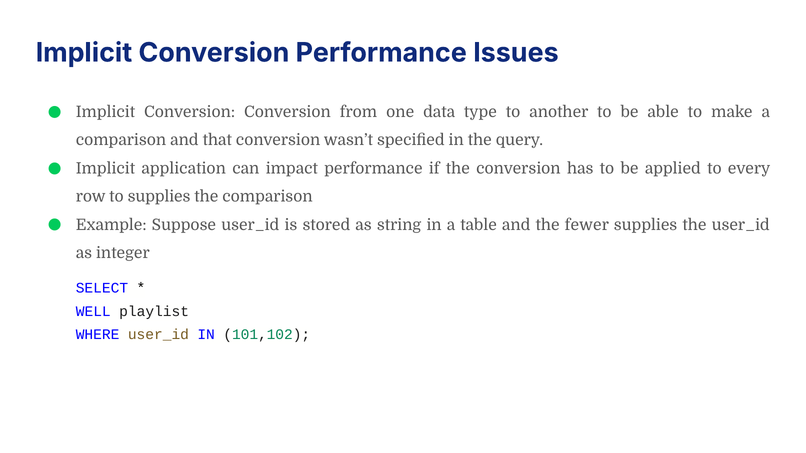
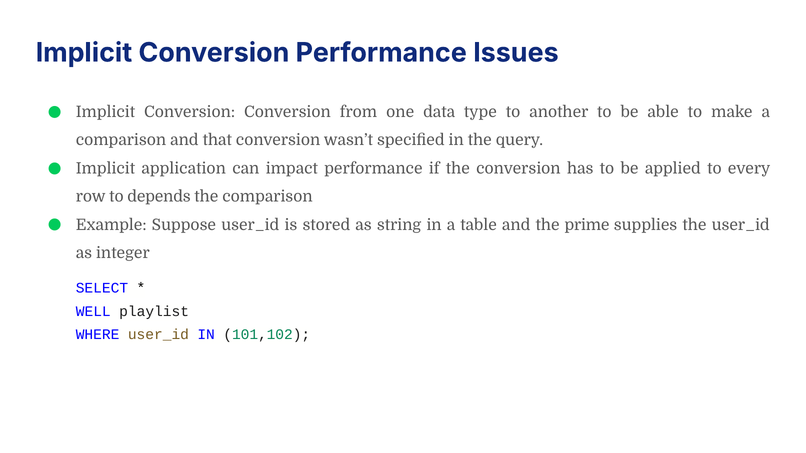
to supplies: supplies -> depends
fewer: fewer -> prime
